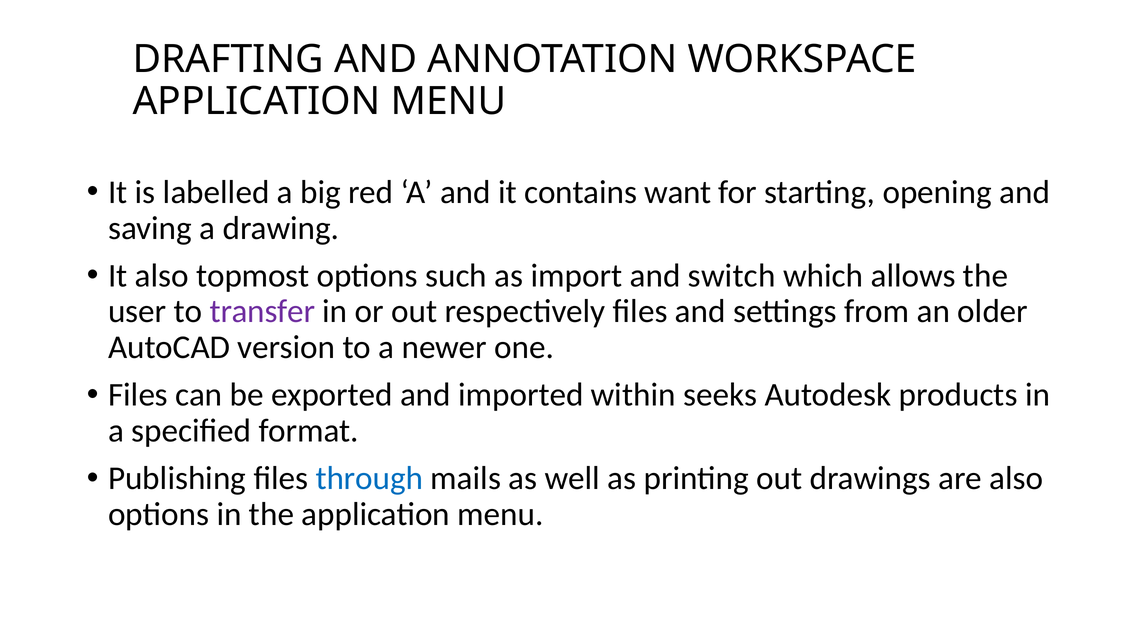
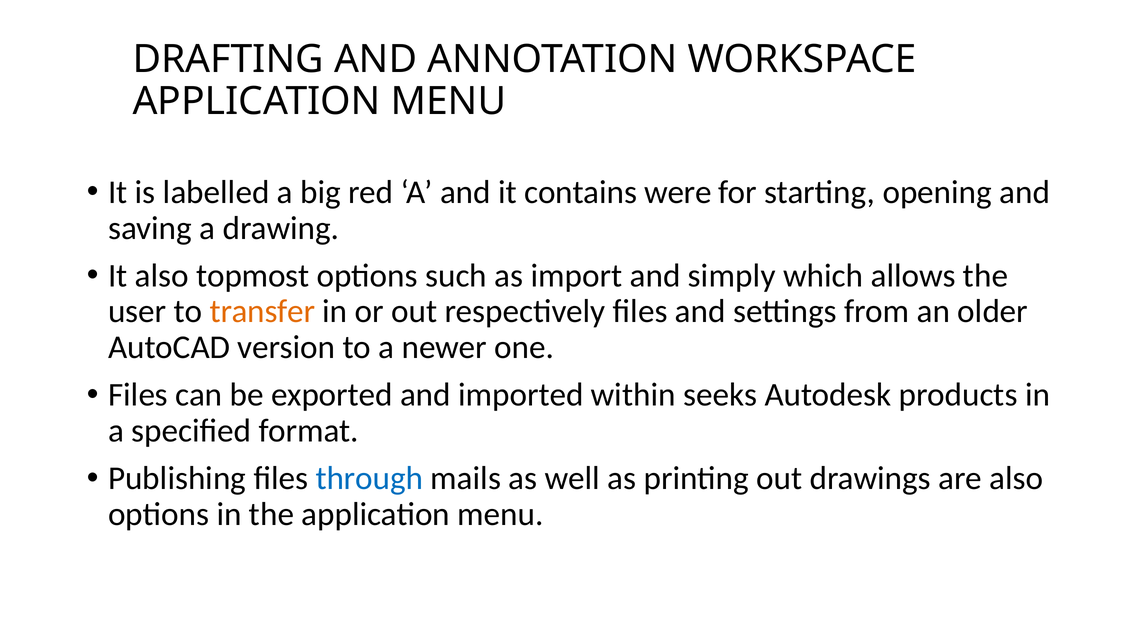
want: want -> were
switch: switch -> simply
transfer colour: purple -> orange
